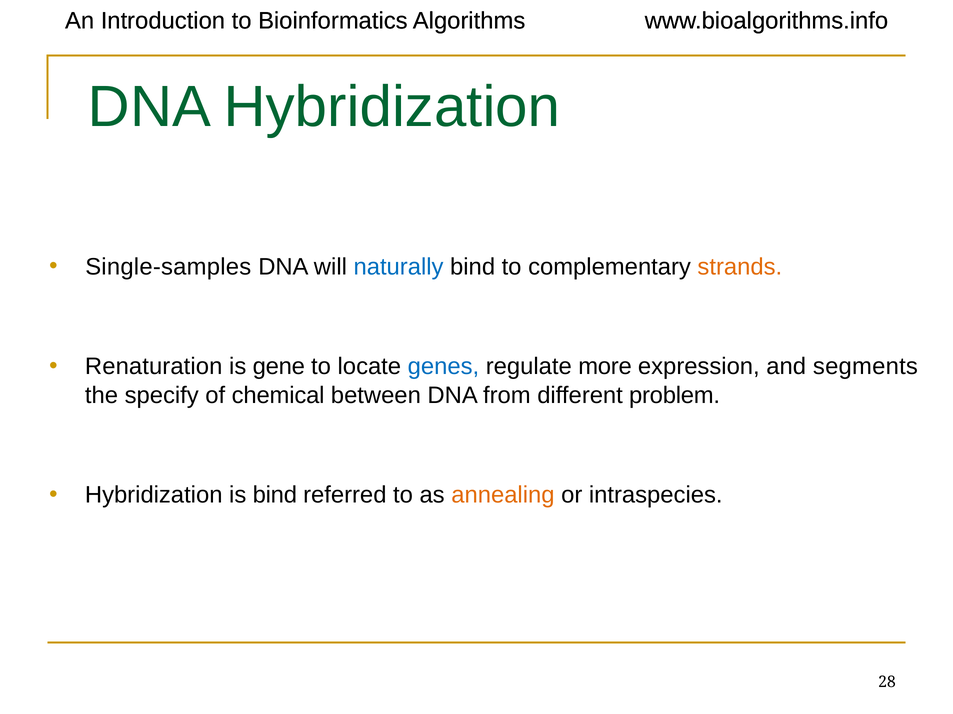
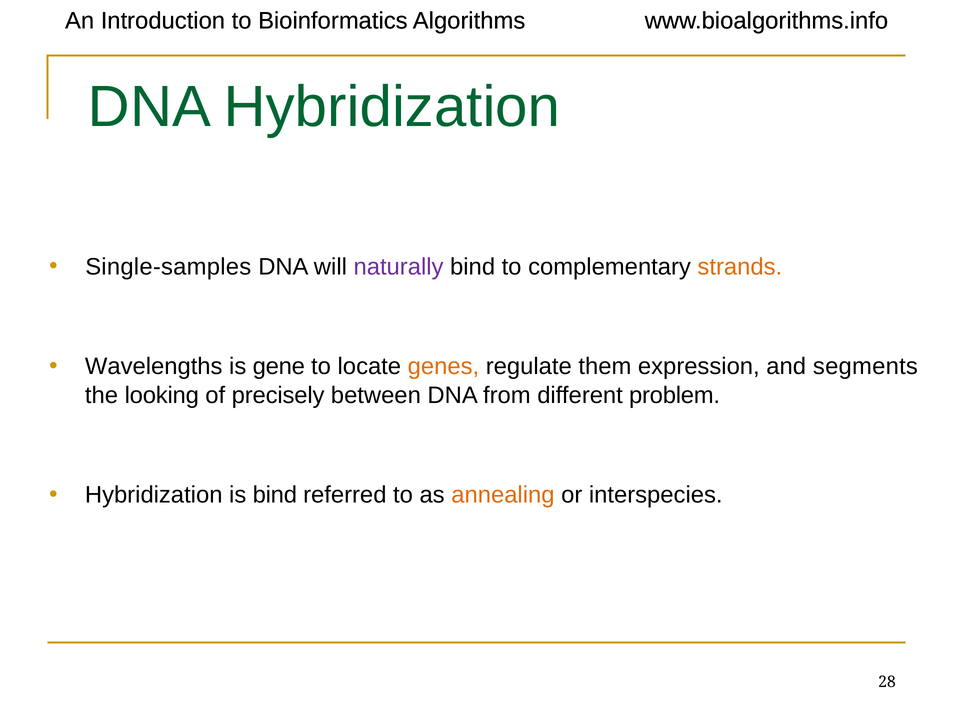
naturally colour: blue -> purple
Renaturation: Renaturation -> Wavelengths
genes colour: blue -> orange
more: more -> them
specify: specify -> looking
chemical: chemical -> precisely
intraspecies: intraspecies -> interspecies
